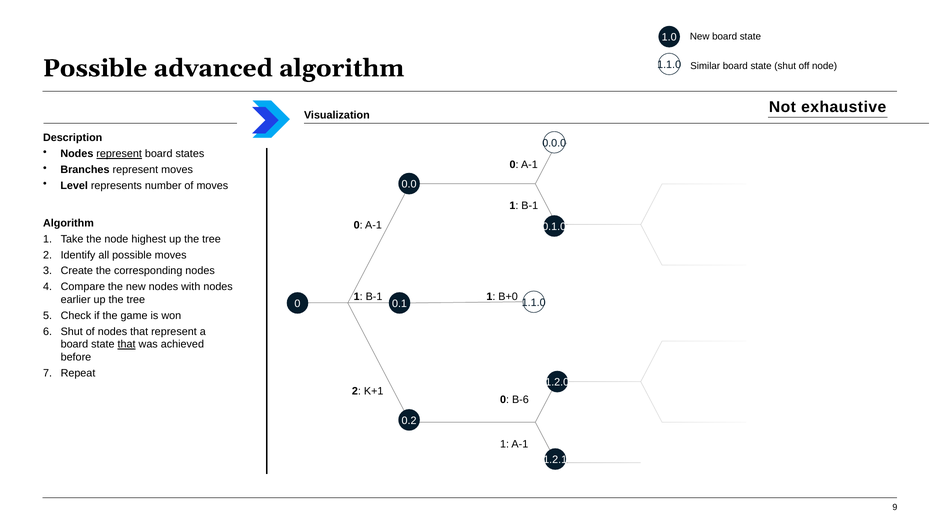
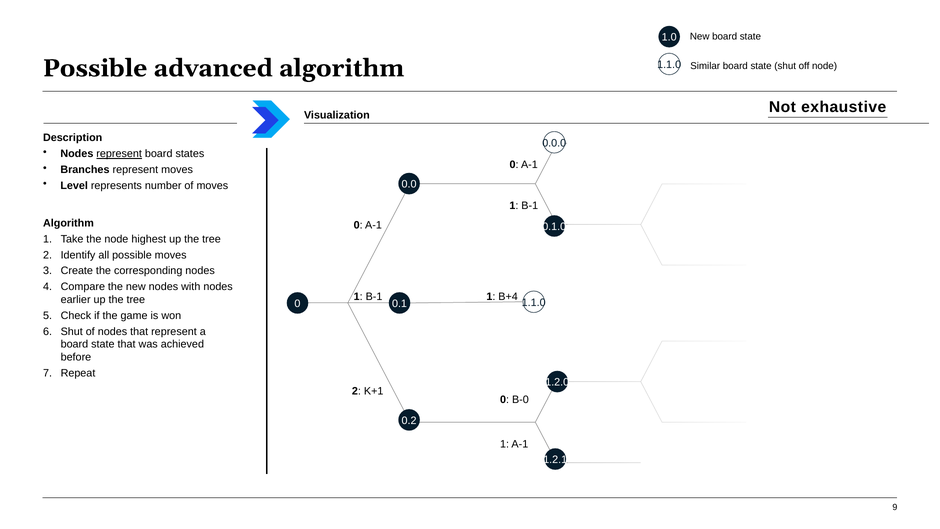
B+0: B+0 -> B+4
that at (127, 344) underline: present -> none
B-6: B-6 -> B-0
